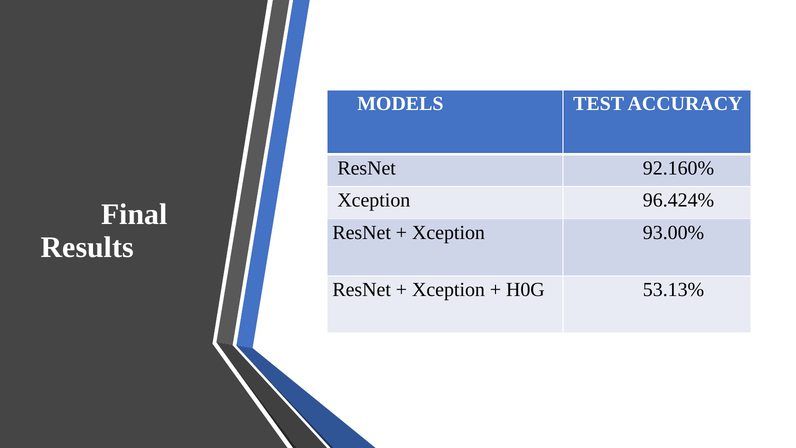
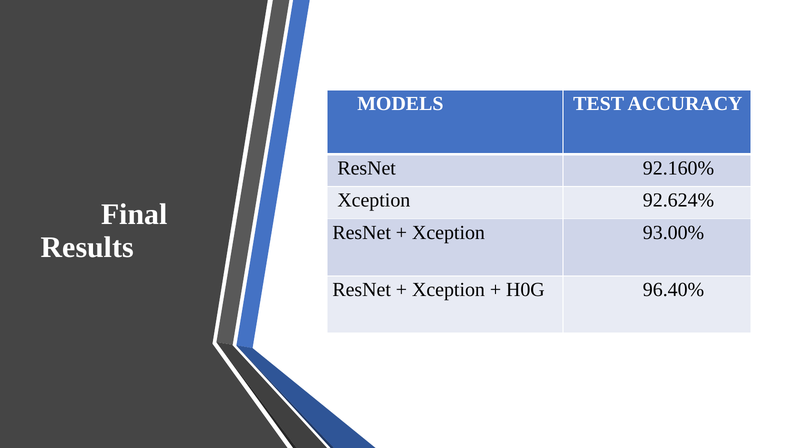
96.424%: 96.424% -> 92.624%
53.13%: 53.13% -> 96.40%
